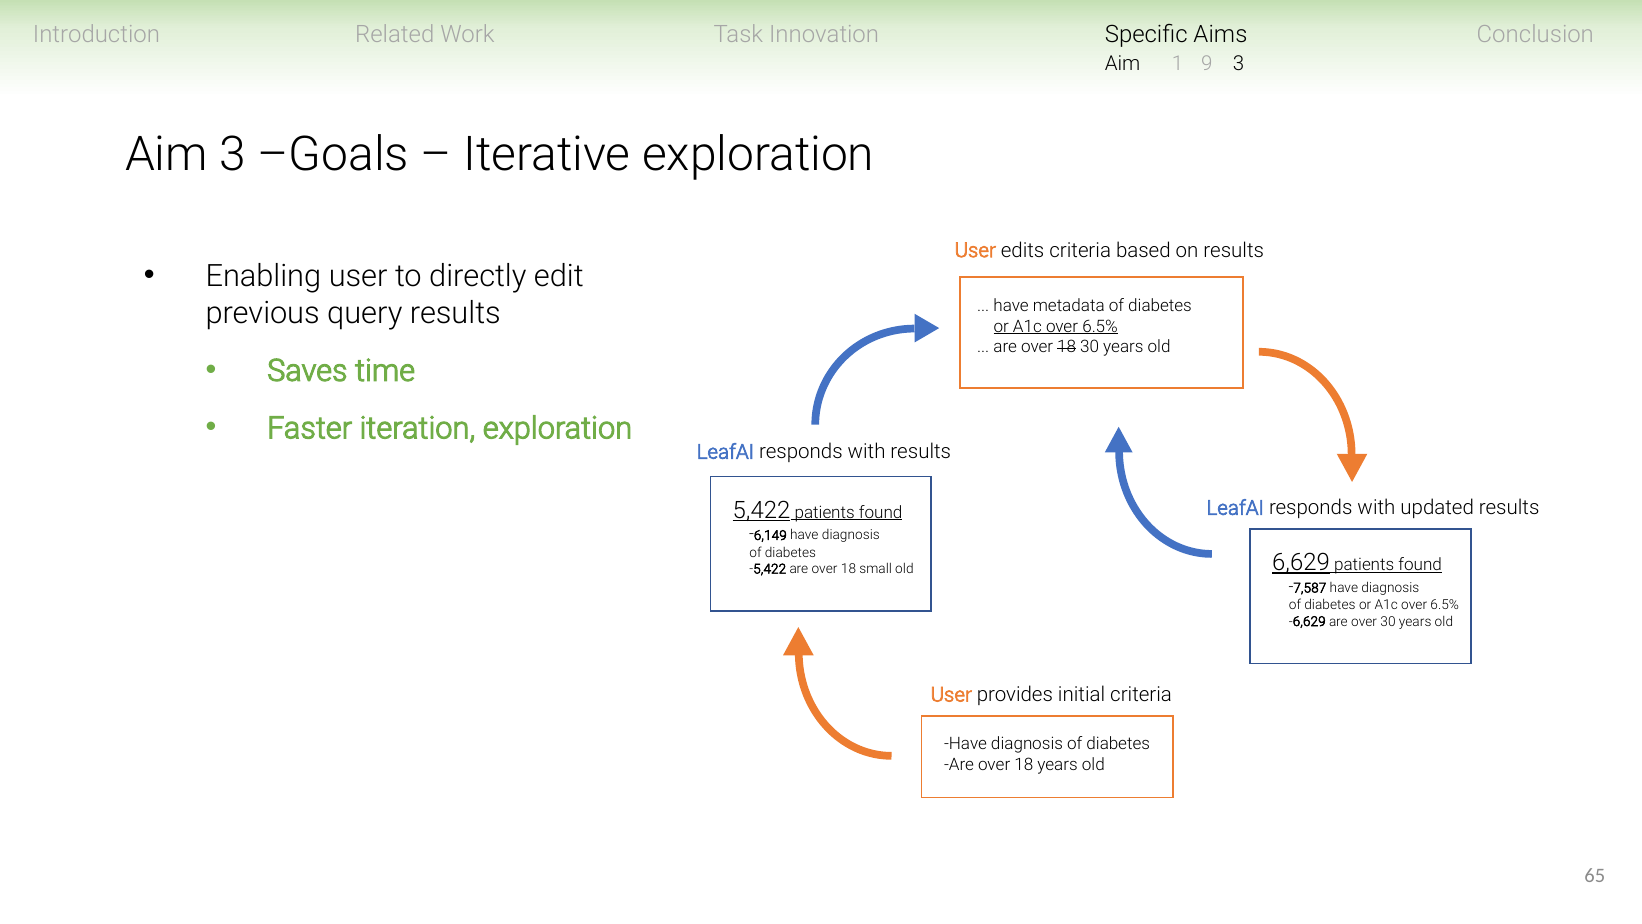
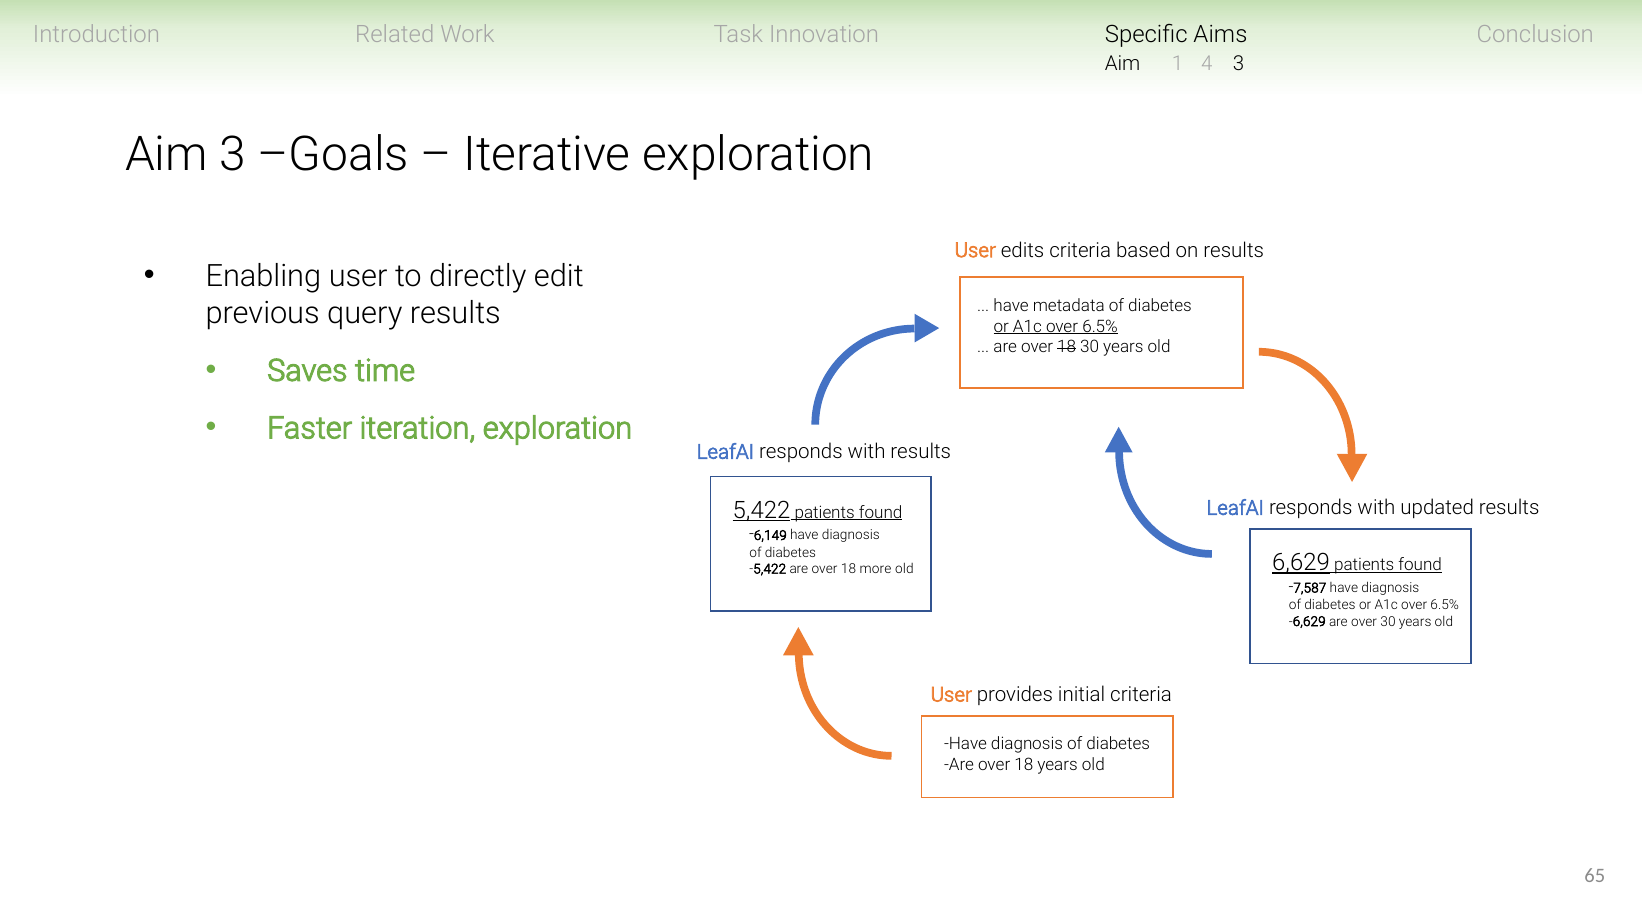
9: 9 -> 4
small: small -> more
